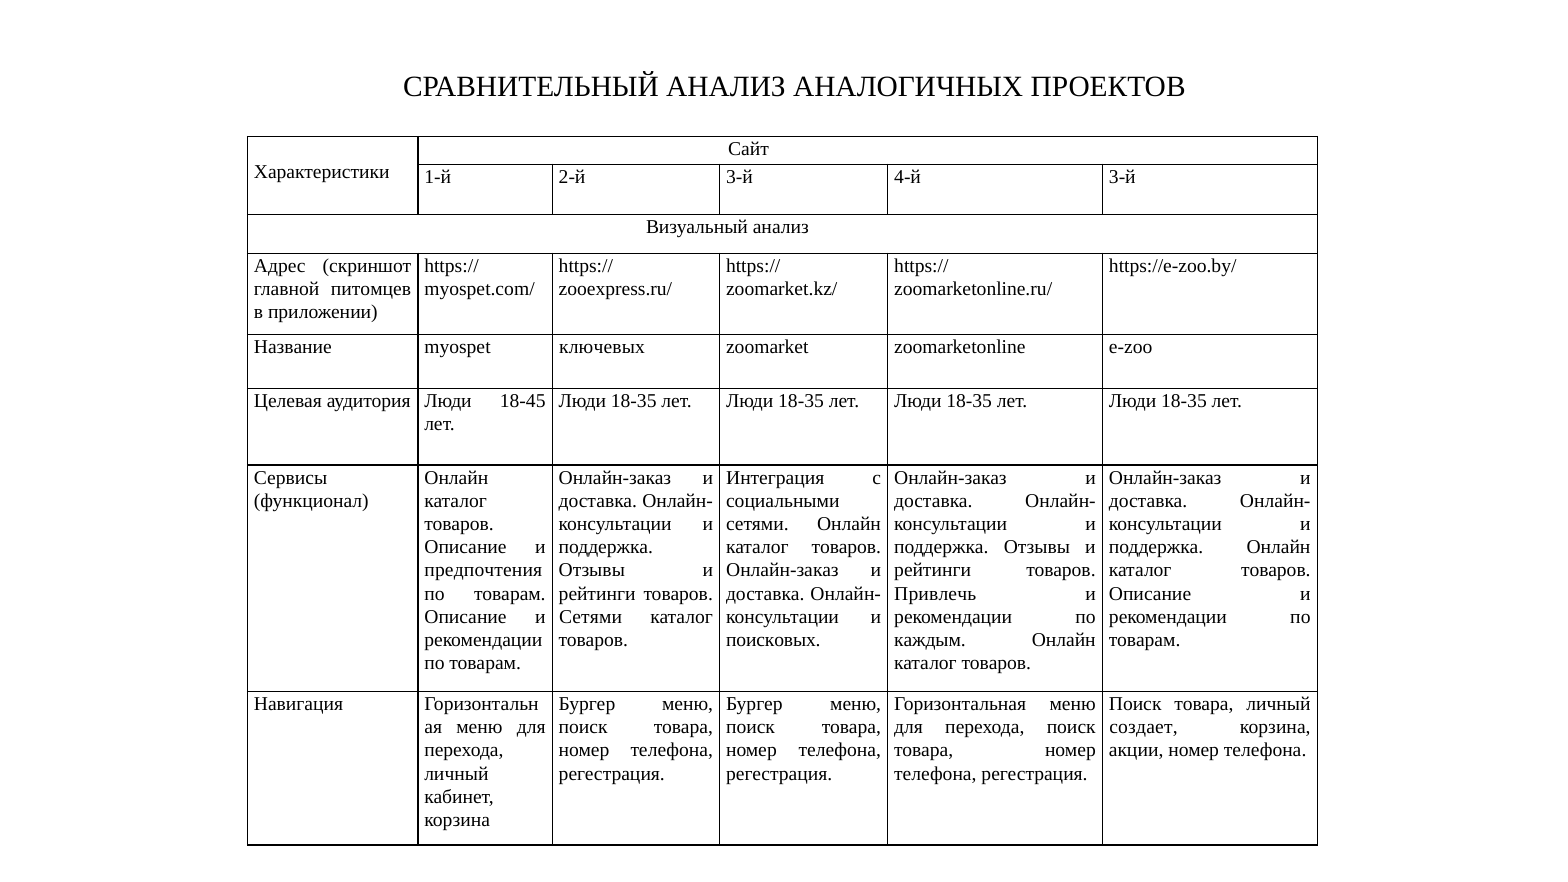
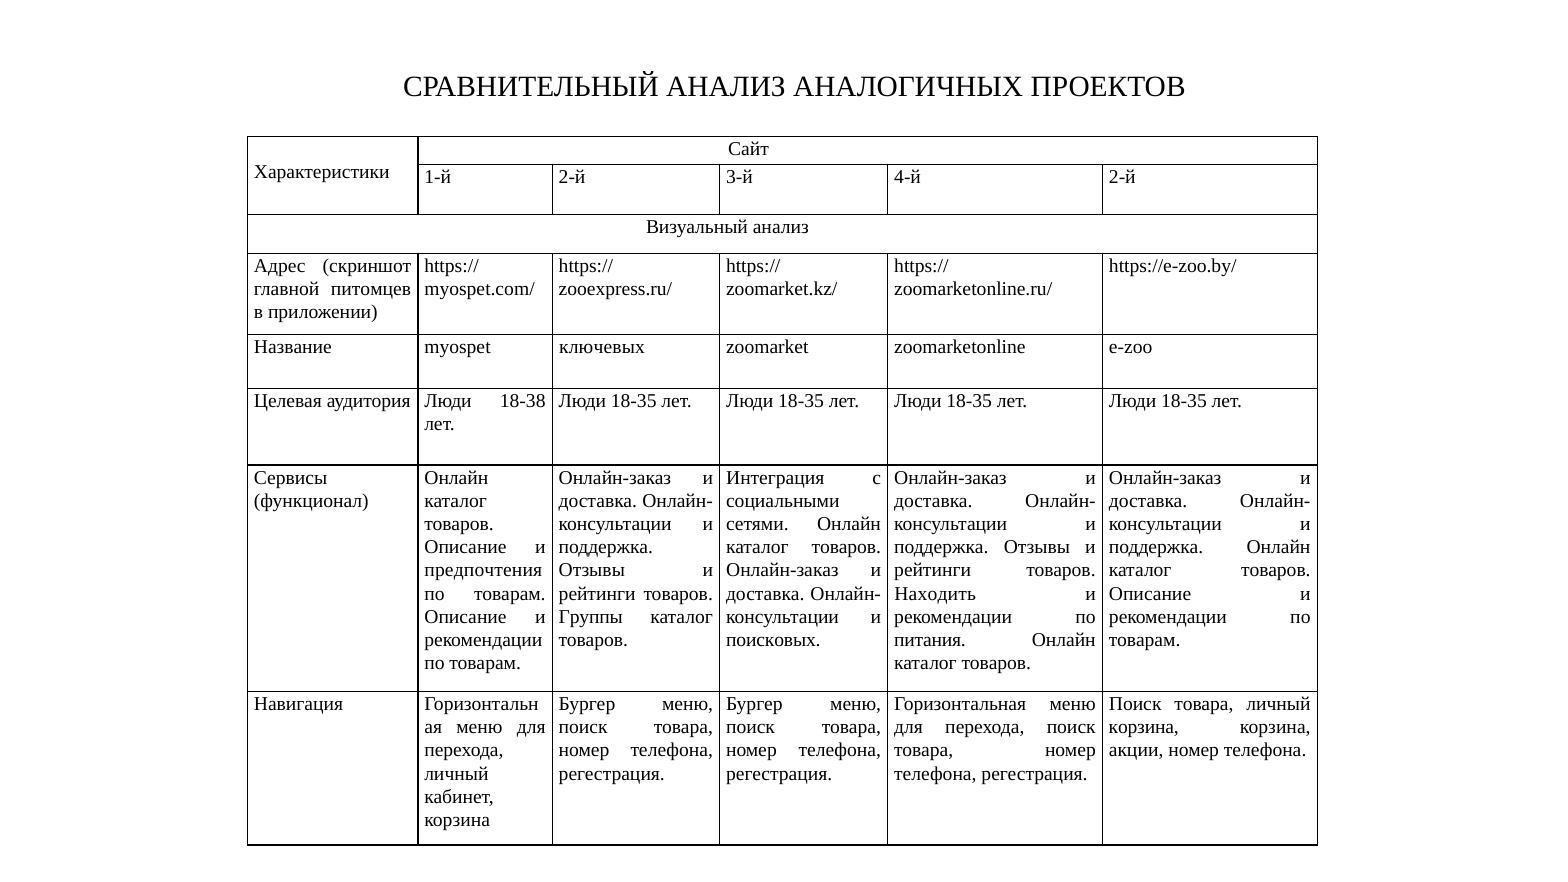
4-й 3-й: 3-й -> 2-й
18-45: 18-45 -> 18-38
Привлечь: Привлечь -> Находить
Сетями at (591, 617): Сетями -> Группы
каждым: каждым -> питания
создает at (1144, 727): создает -> корзина
